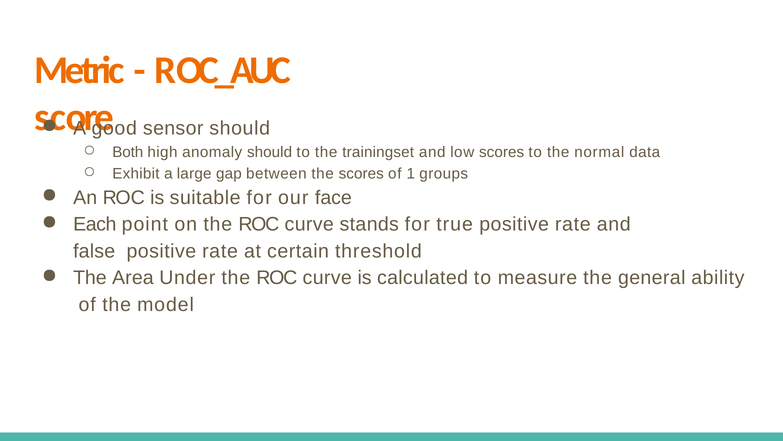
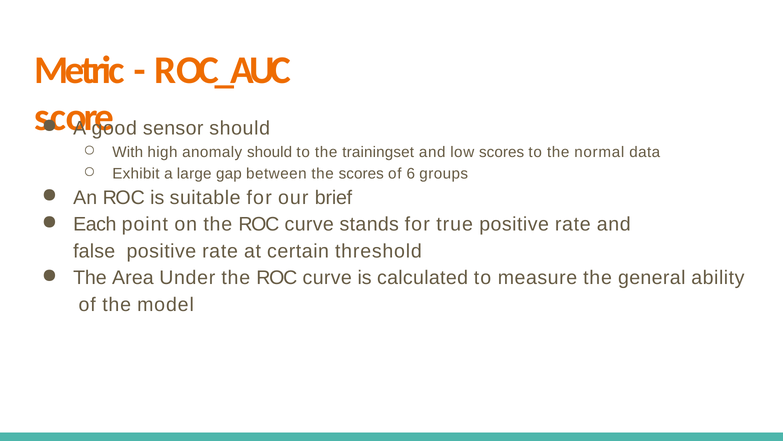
Both: Both -> With
1: 1 -> 6
face: face -> brief
